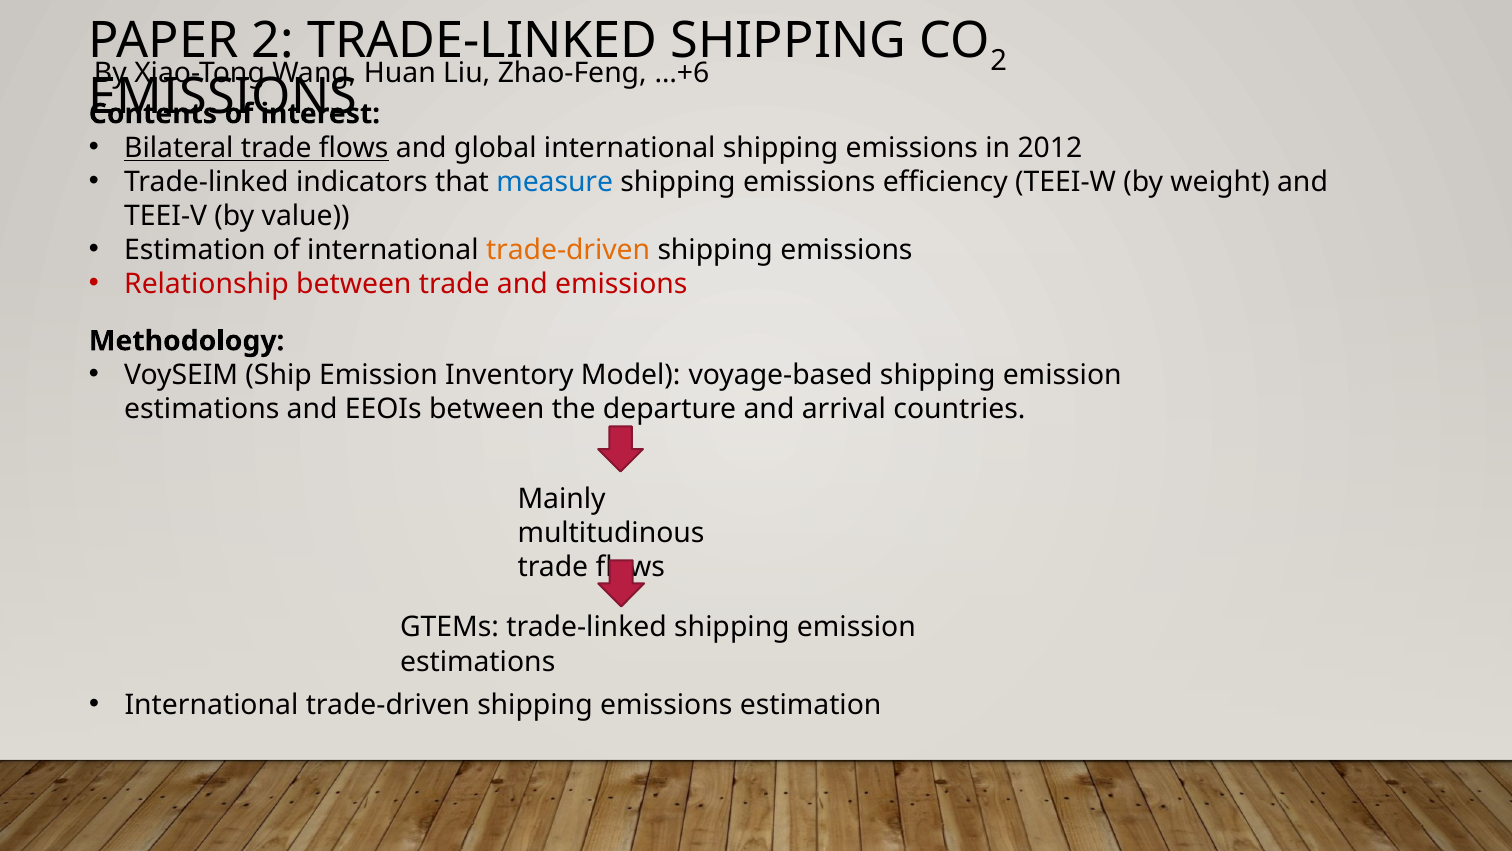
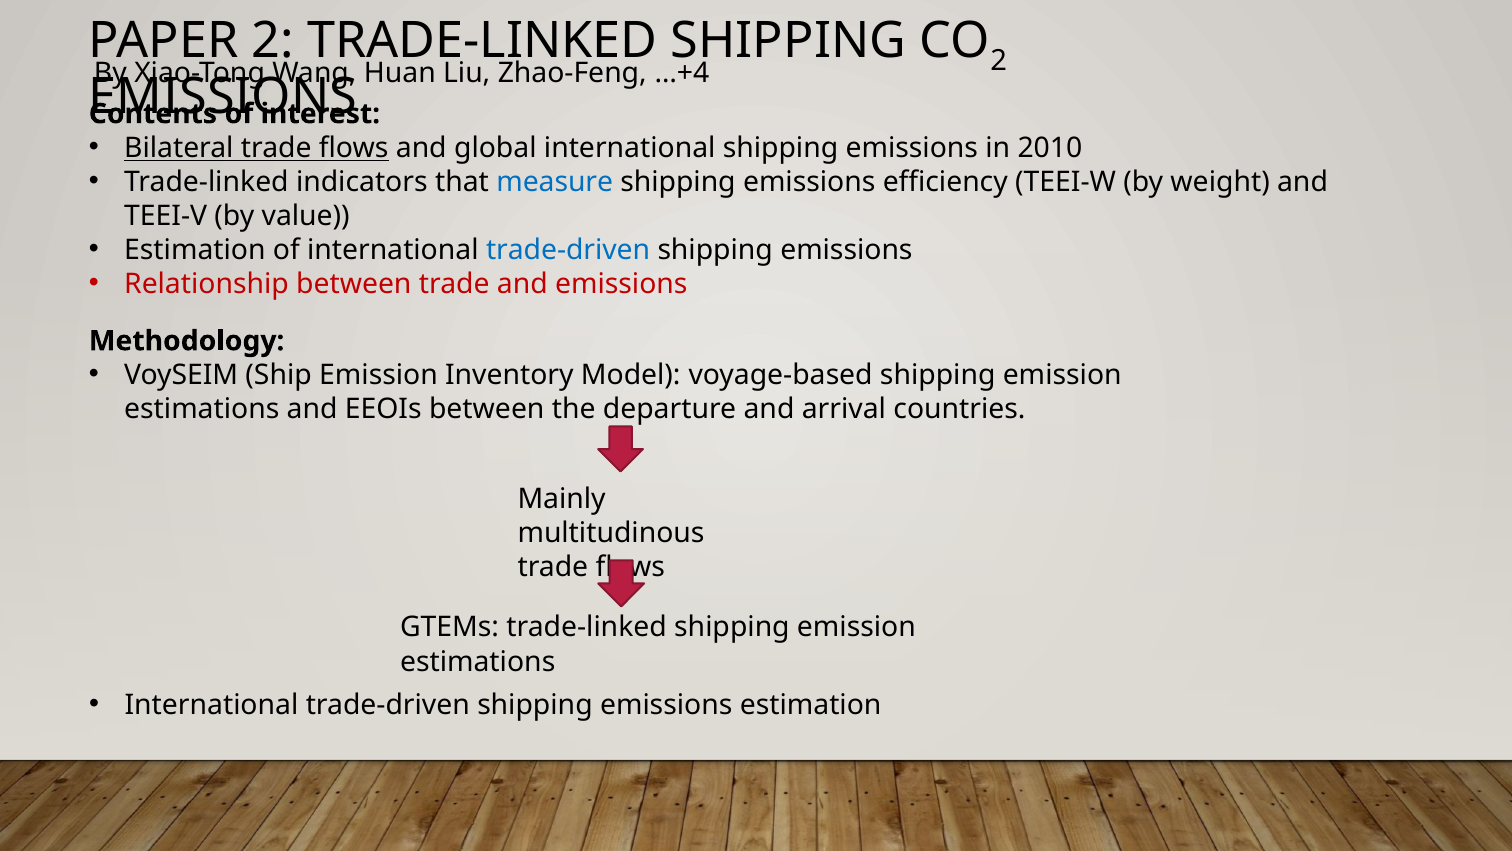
…+6: …+6 -> …+4
2012: 2012 -> 2010
trade-driven at (568, 250) colour: orange -> blue
